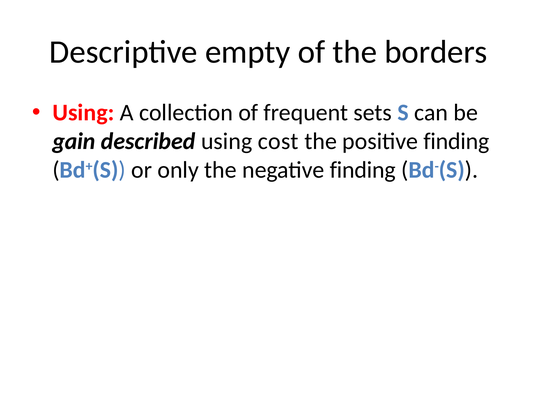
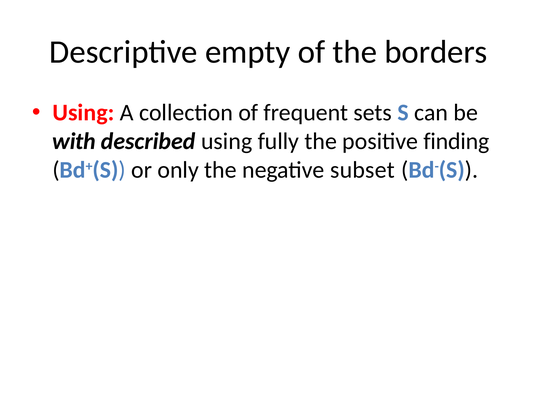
gain: gain -> with
cost: cost -> fully
negative finding: finding -> subset
